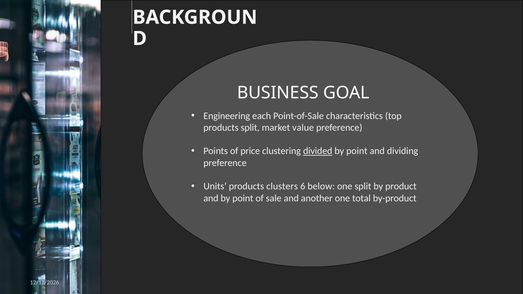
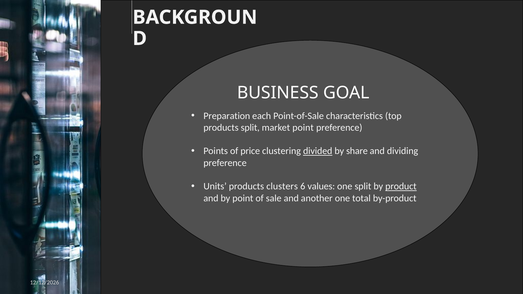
Engineering: Engineering -> Preparation
market value: value -> point
point at (357, 151): point -> share
below: below -> values
product underline: none -> present
